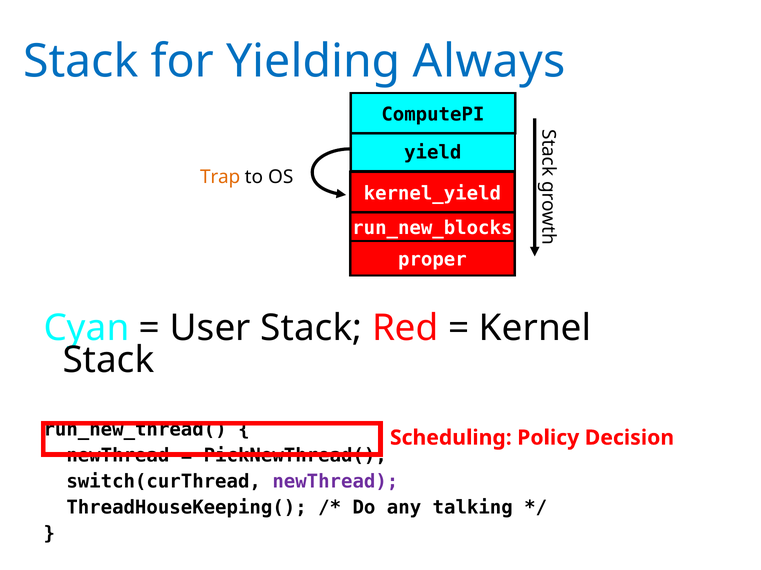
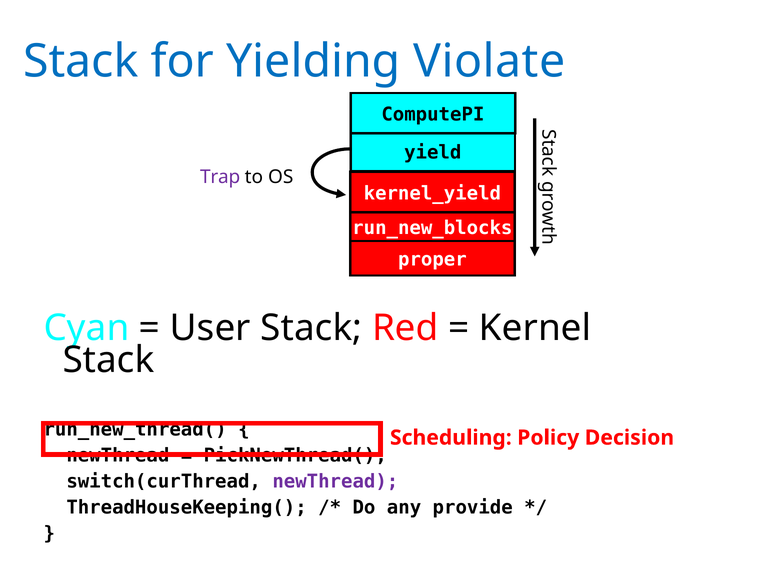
Always: Always -> Violate
Trap colour: orange -> purple
talking: talking -> provide
